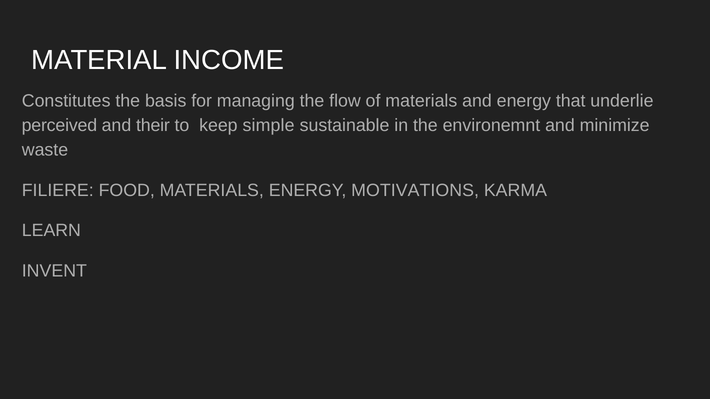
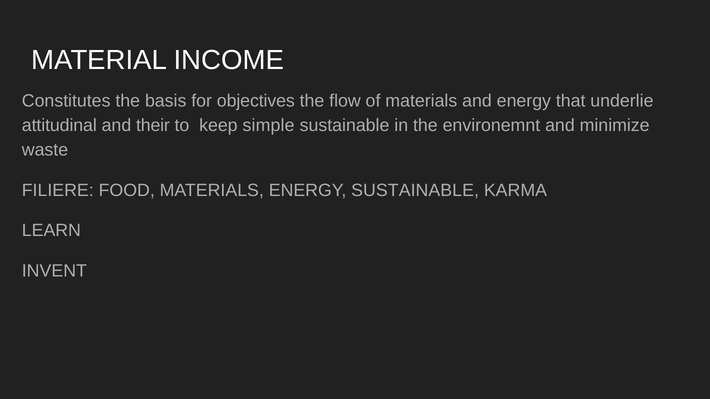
managing: managing -> objectives
perceived: perceived -> attitudinal
ENERGY MOTIVATIONS: MOTIVATIONS -> SUSTAINABLE
